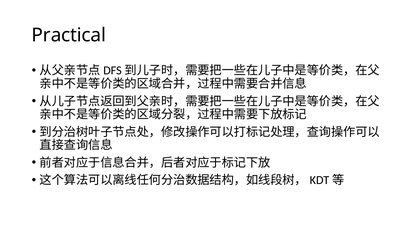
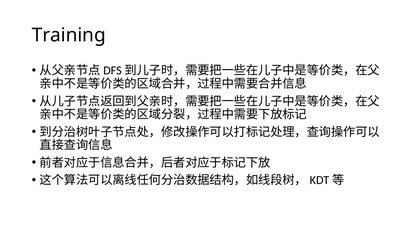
Practical: Practical -> Training
